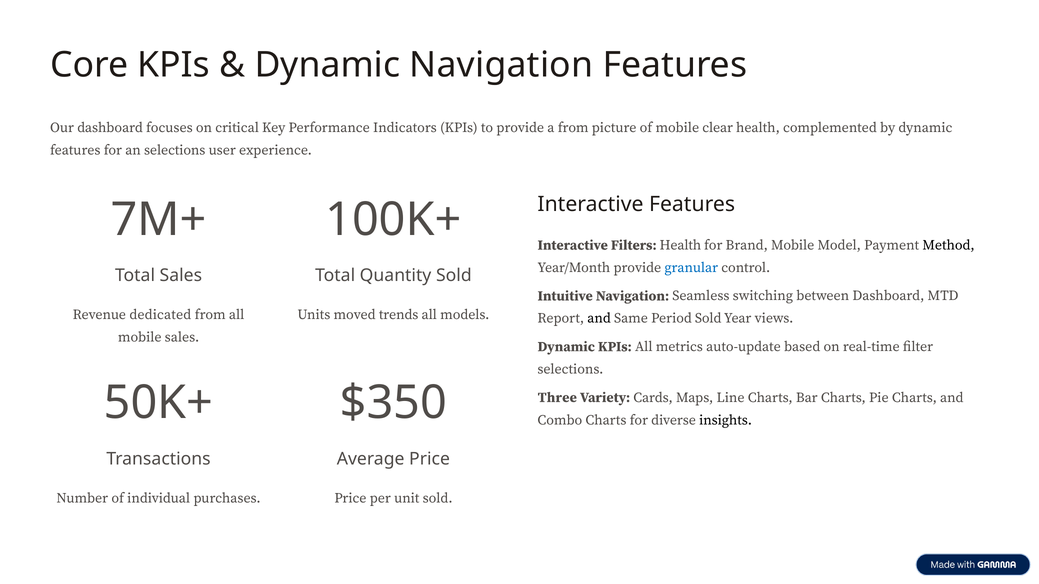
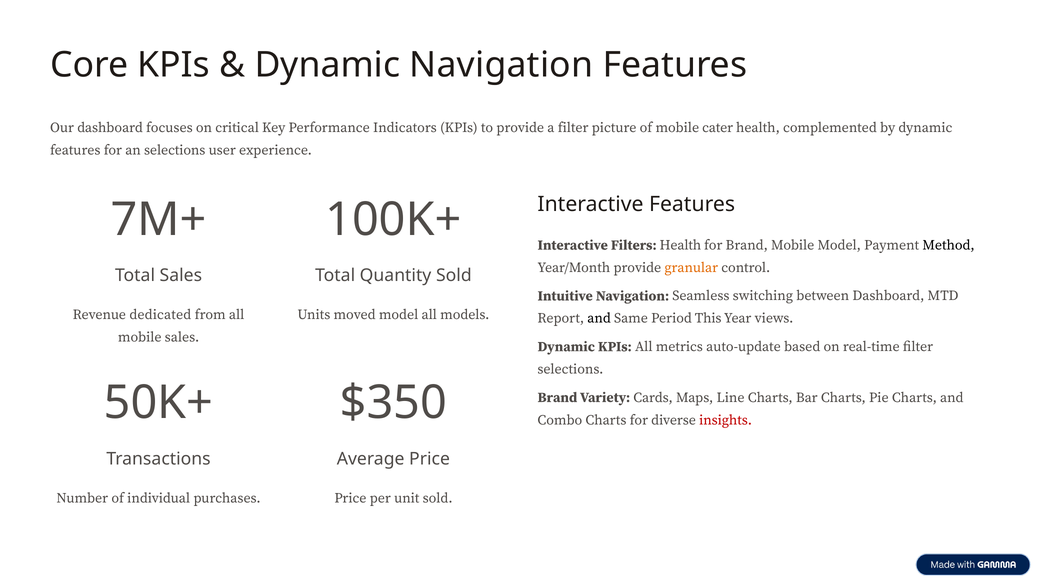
a from: from -> filter
clear: clear -> cater
granular colour: blue -> orange
moved trends: trends -> model
Period Sold: Sold -> This
Three at (557, 398): Three -> Brand
insights colour: black -> red
